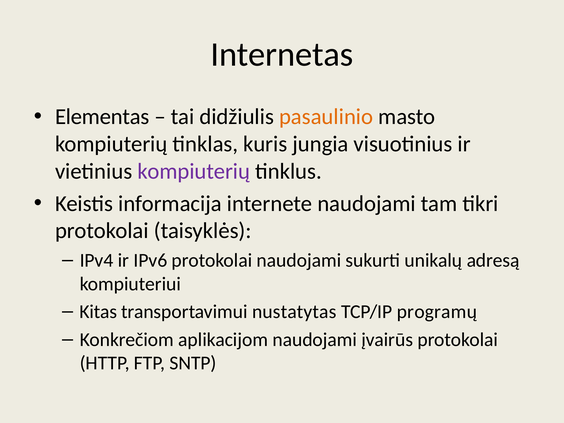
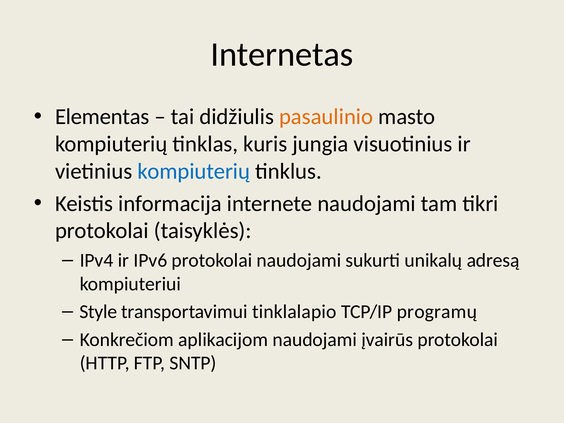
kompiuterių at (194, 171) colour: purple -> blue
Kitas: Kitas -> Style
nustatytas: nustatytas -> tinklalapio
